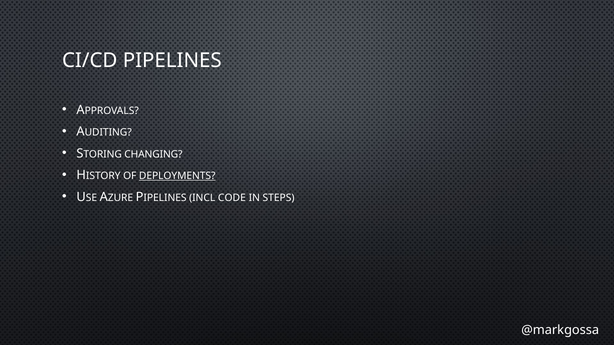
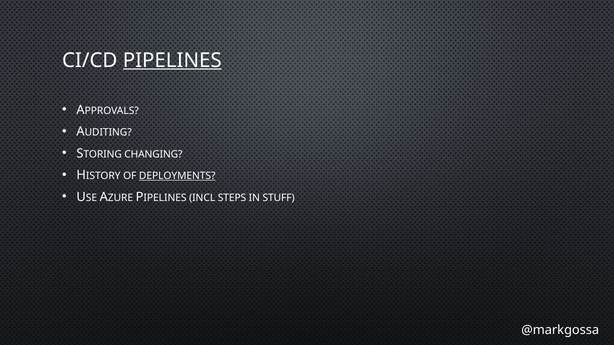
PIPELINES underline: none -> present
CODE: CODE -> STEPS
STEPS: STEPS -> STUFF
